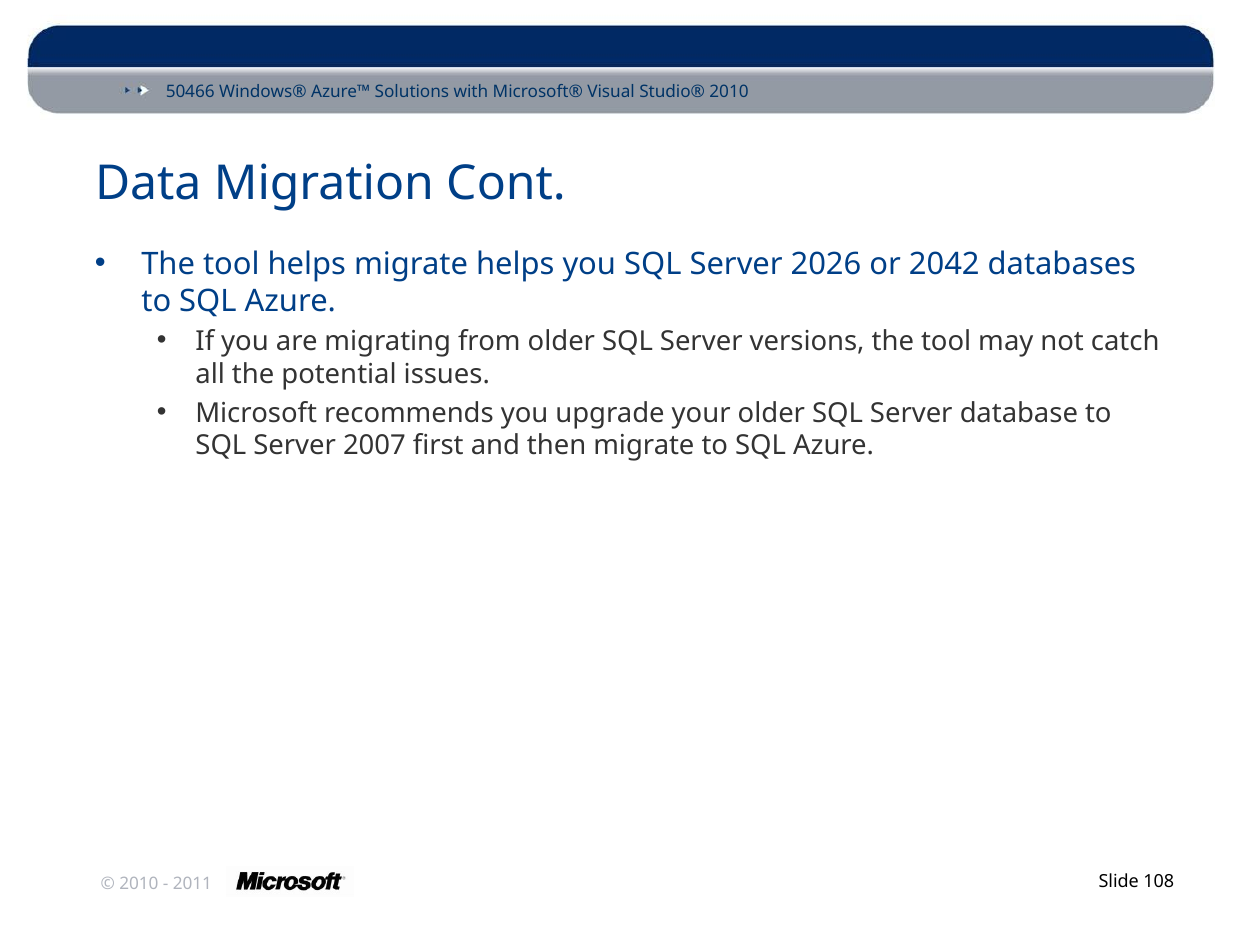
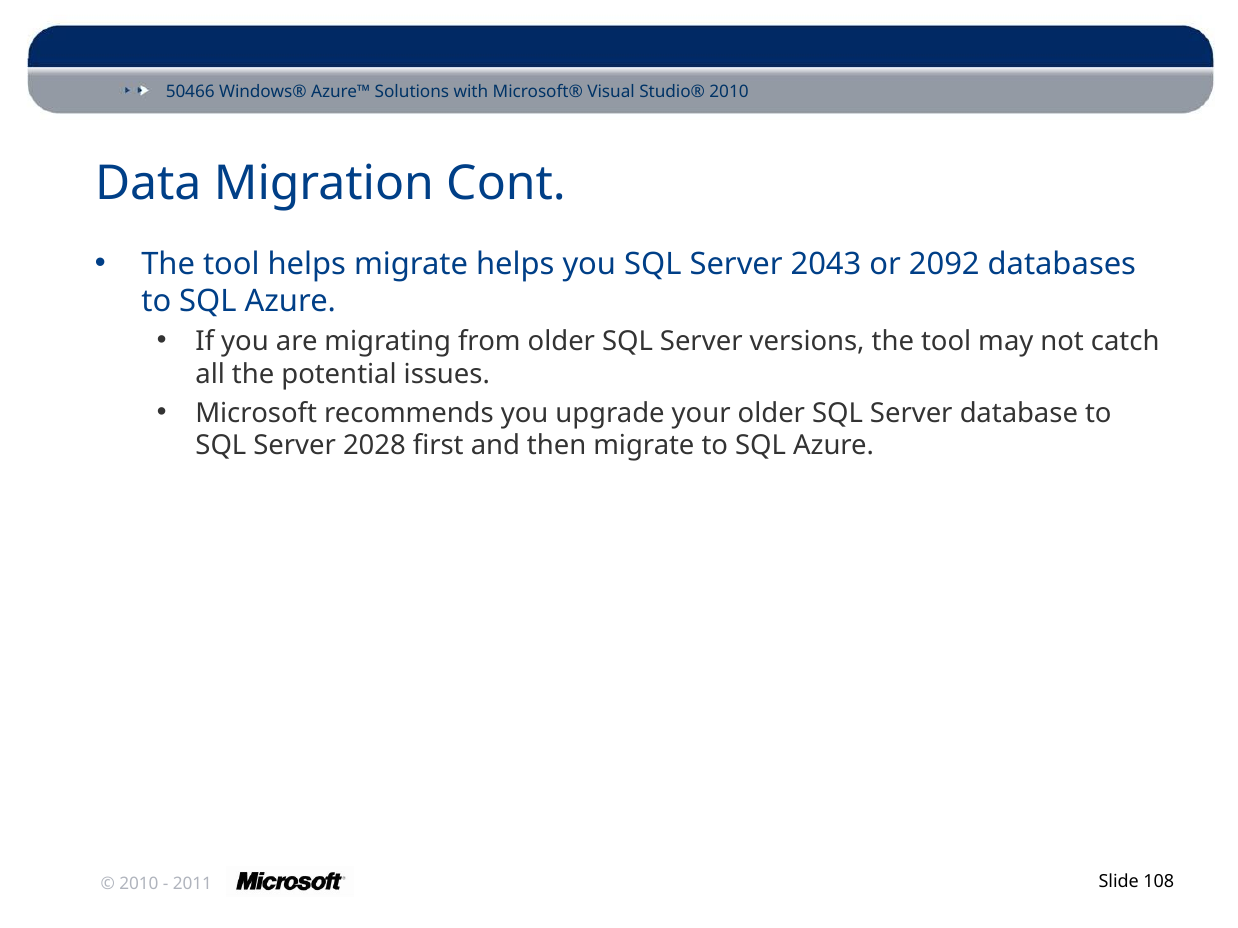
2026: 2026 -> 2043
2042: 2042 -> 2092
2007: 2007 -> 2028
